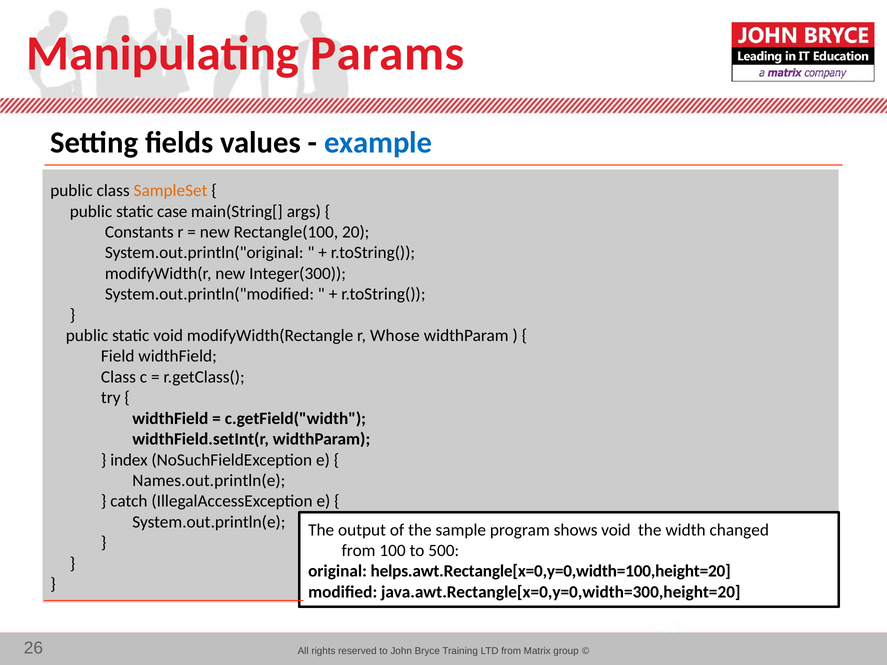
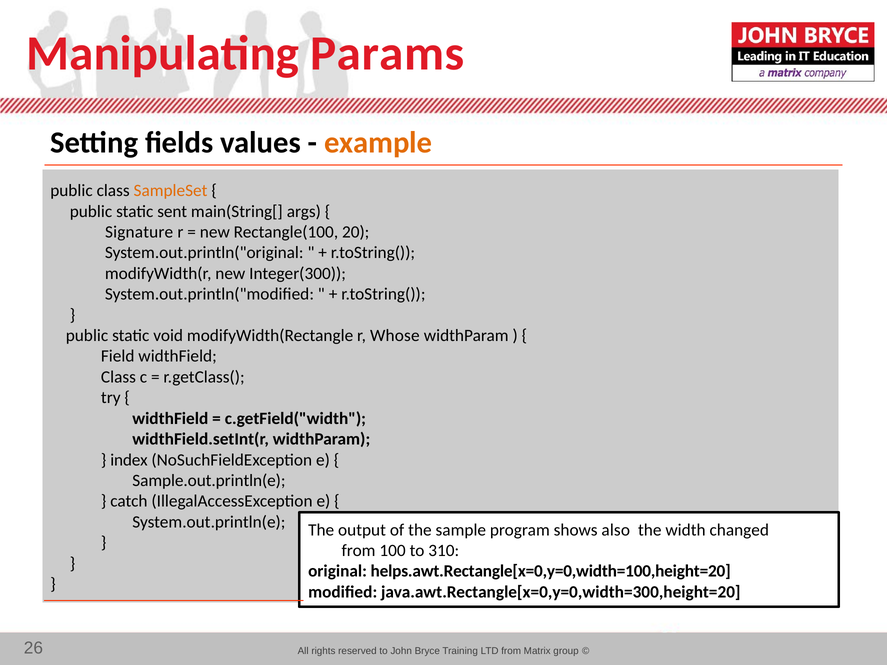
example colour: blue -> orange
case: case -> sent
Constants: Constants -> Signature
Names.out.println(e: Names.out.println(e -> Sample.out.println(e
shows void: void -> also
500: 500 -> 310
